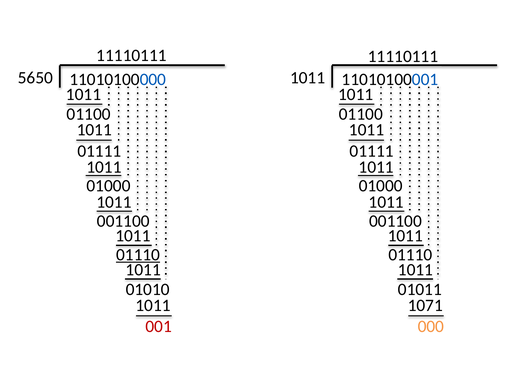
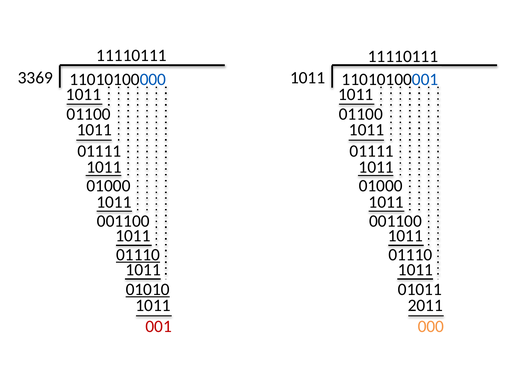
5650: 5650 -> 3369
01010 underline: none -> present
1071: 1071 -> 2011
